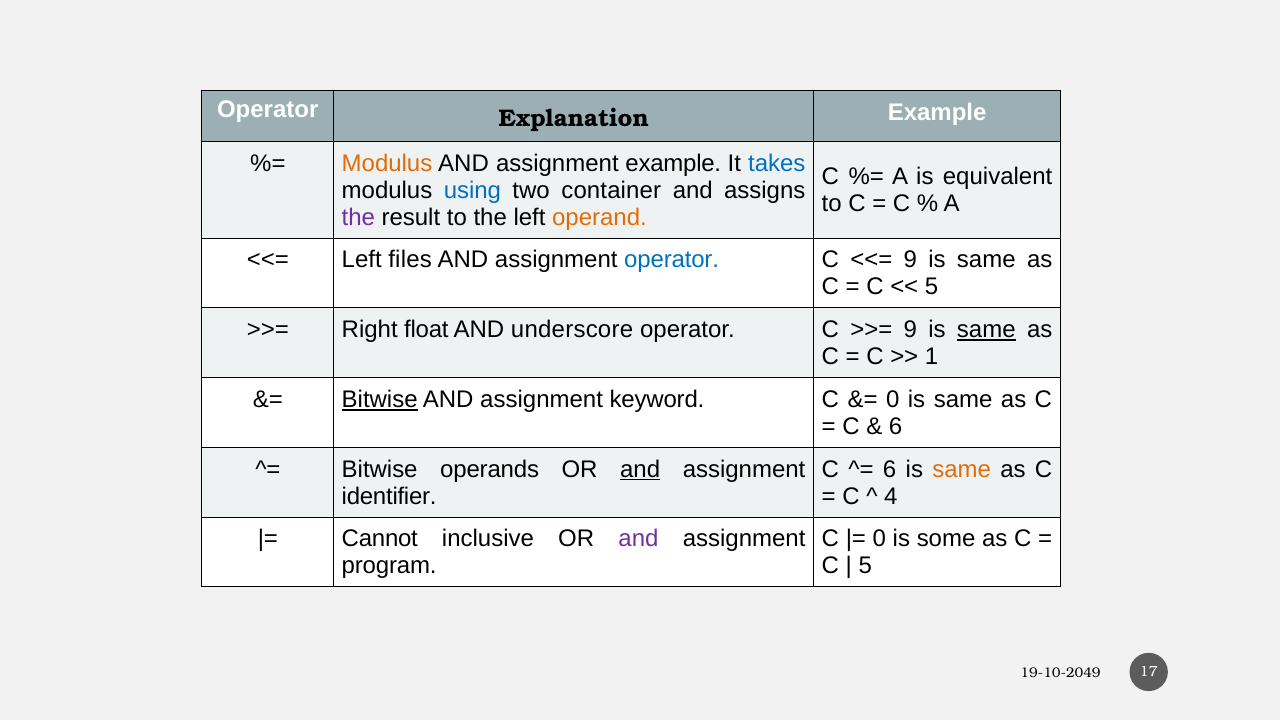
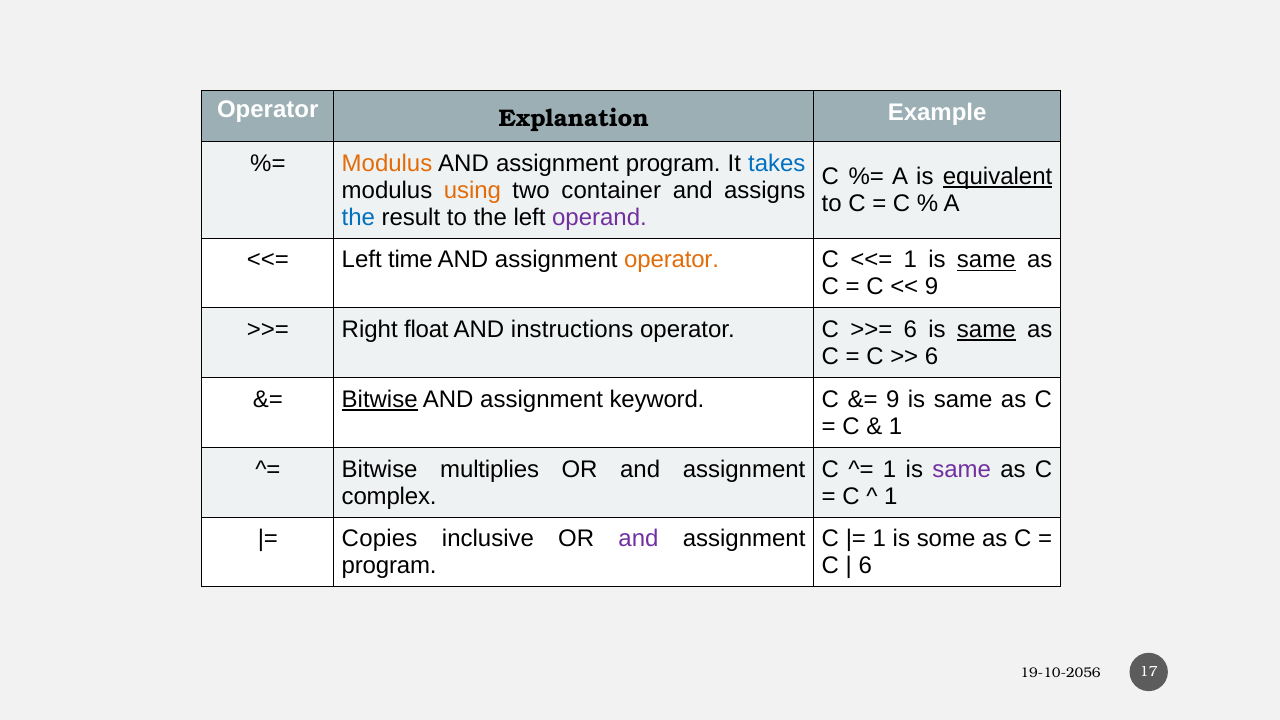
example at (673, 163): example -> program
equivalent underline: none -> present
using colour: blue -> orange
the at (358, 217) colour: purple -> blue
operand colour: orange -> purple
files: files -> time
operator at (672, 260) colour: blue -> orange
9 at (910, 260): 9 -> 1
same at (986, 260) underline: none -> present
5 at (932, 287): 5 -> 9
underscore: underscore -> instructions
9 at (910, 330): 9 -> 6
1 at (932, 357): 1 -> 6
0 at (893, 399): 0 -> 9
6 at (896, 426): 6 -> 1
operands: operands -> multiplies
and at (640, 469) underline: present -> none
6 at (890, 469): 6 -> 1
same at (962, 469) colour: orange -> purple
identifier: identifier -> complex
4 at (891, 496): 4 -> 1
Cannot: Cannot -> Copies
0 at (879, 539): 0 -> 1
5 at (865, 566): 5 -> 6
19-10-2049: 19-10-2049 -> 19-10-2056
